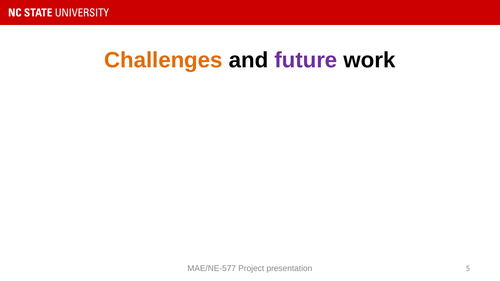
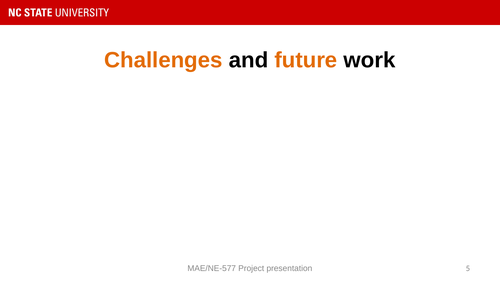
future colour: purple -> orange
